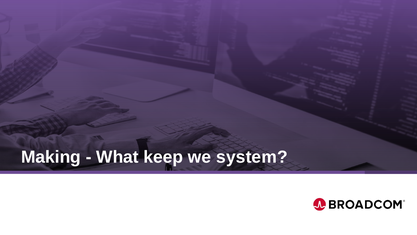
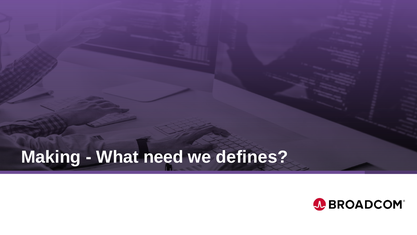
keep: keep -> need
system: system -> defines
